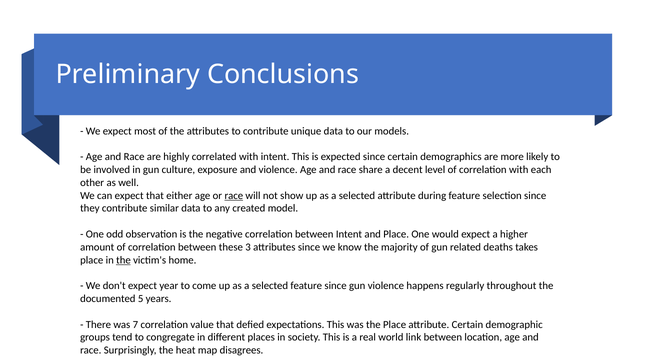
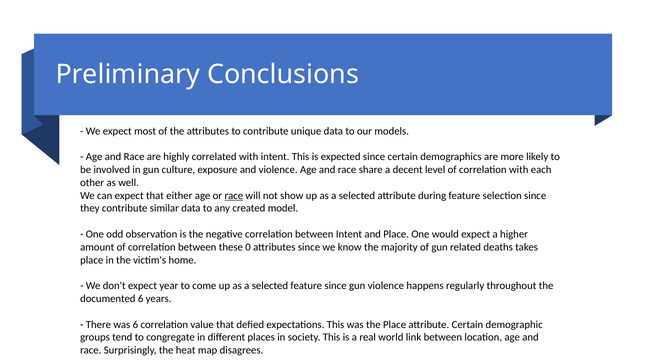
3: 3 -> 0
the at (123, 260) underline: present -> none
documented 5: 5 -> 6
was 7: 7 -> 6
